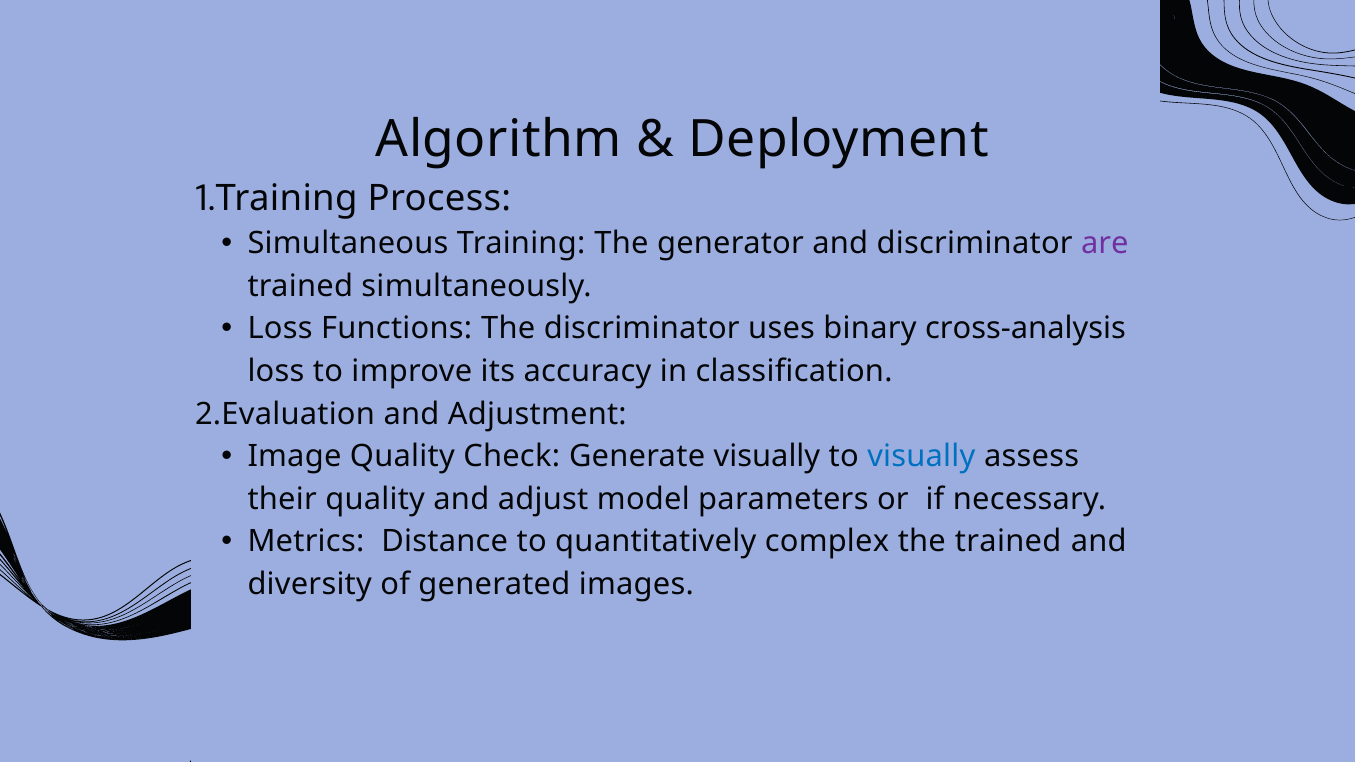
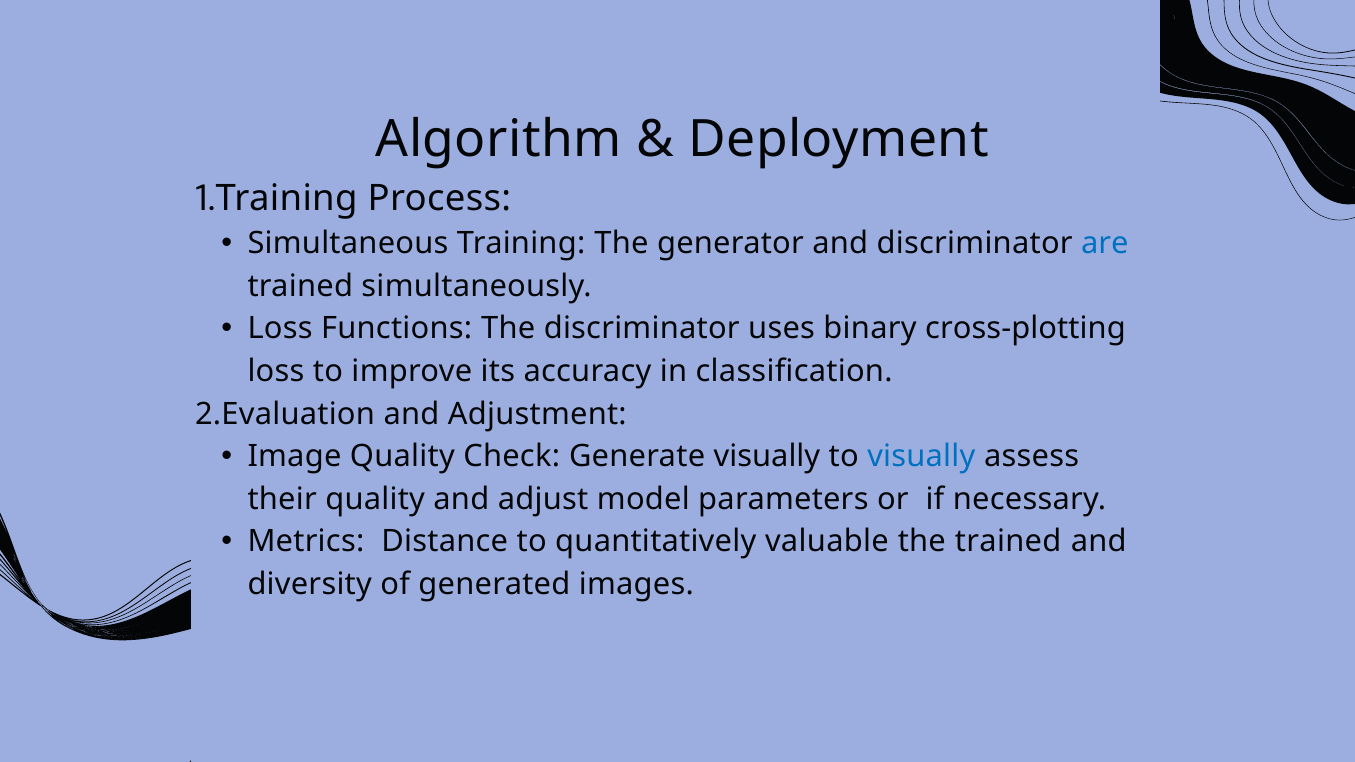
are colour: purple -> blue
cross-analysis: cross-analysis -> cross-plotting
complex: complex -> valuable
